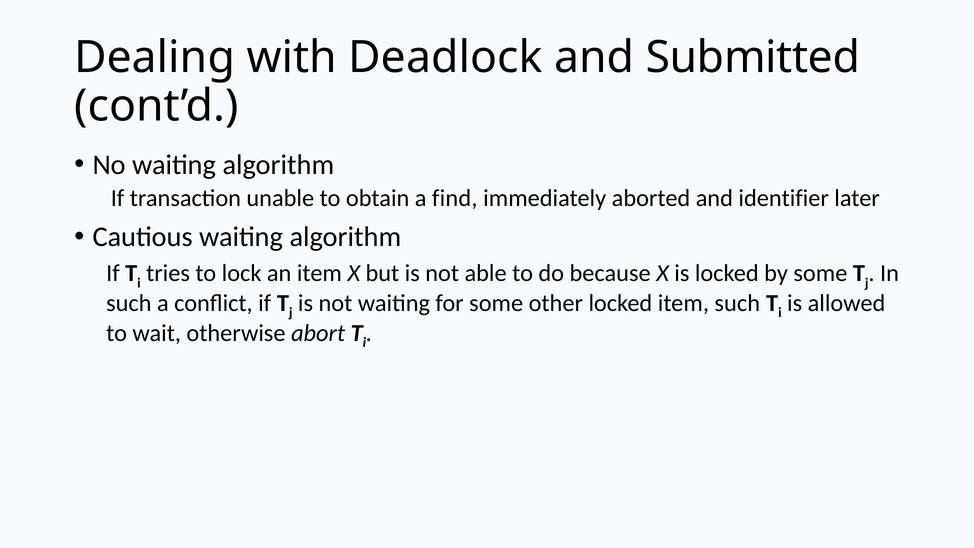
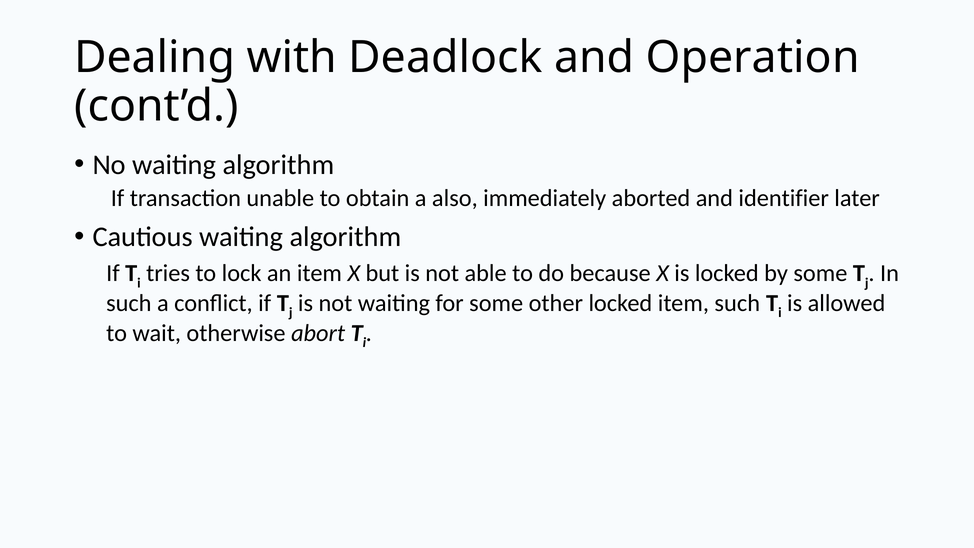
Submitted: Submitted -> Operation
find: find -> also
